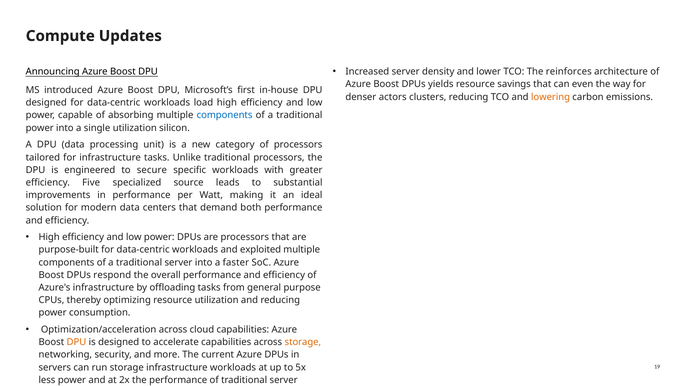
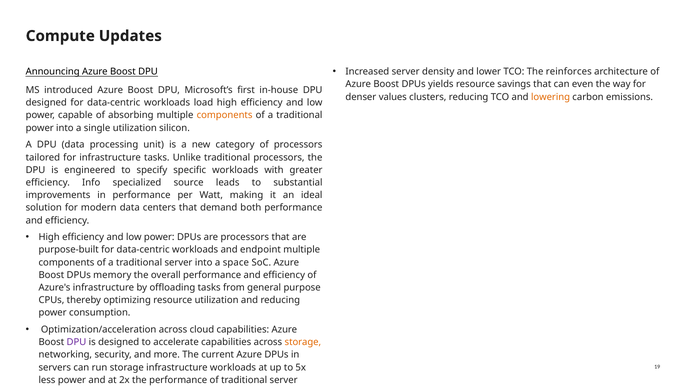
actors: actors -> values
components at (225, 115) colour: blue -> orange
secure: secure -> specify
Five: Five -> Info
exploited: exploited -> endpoint
faster: faster -> space
respond: respond -> memory
DPU at (76, 342) colour: orange -> purple
